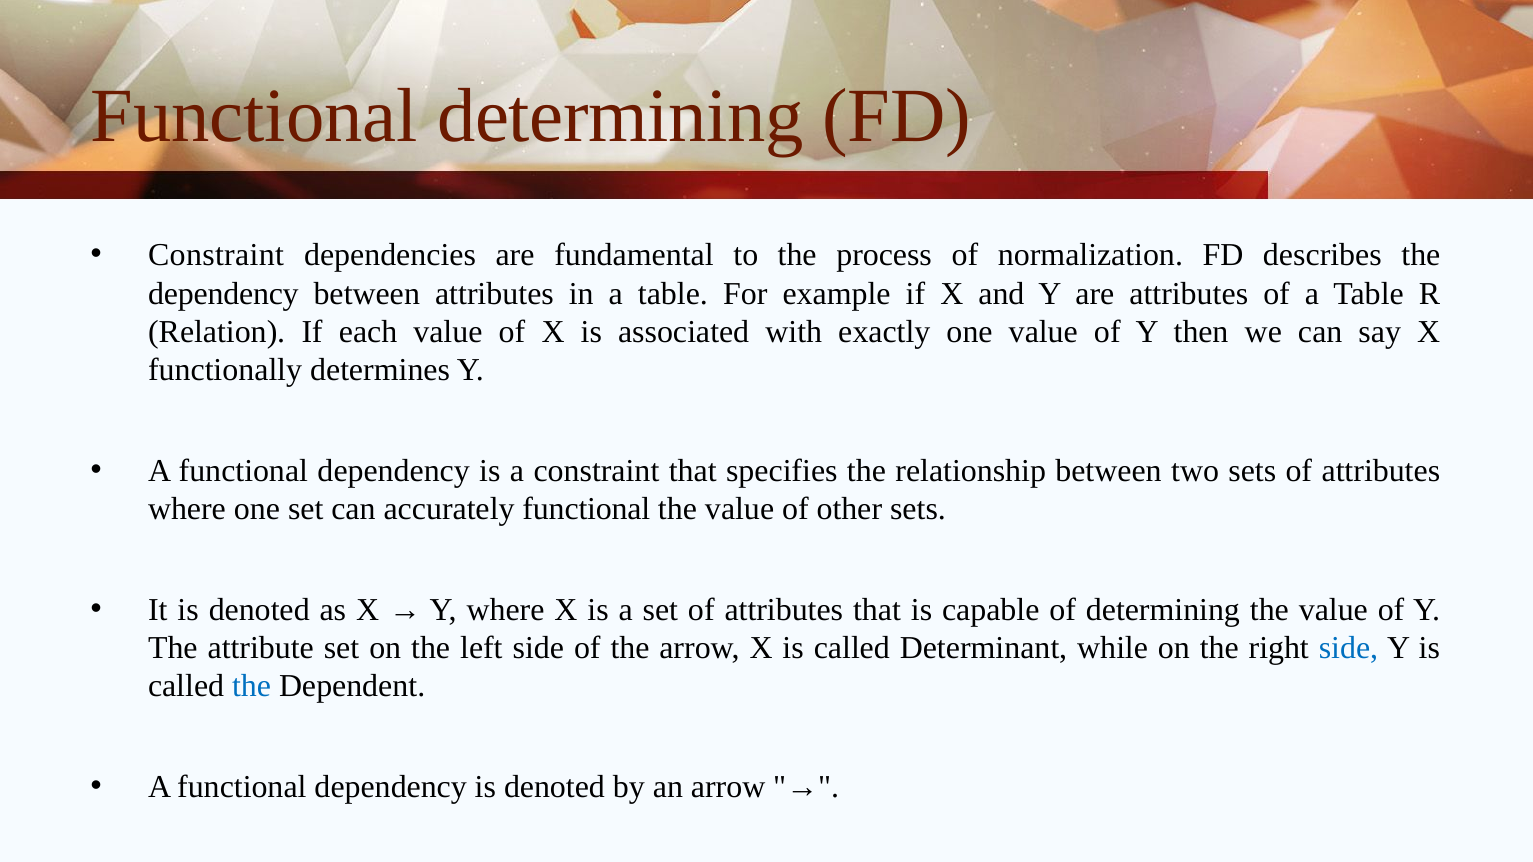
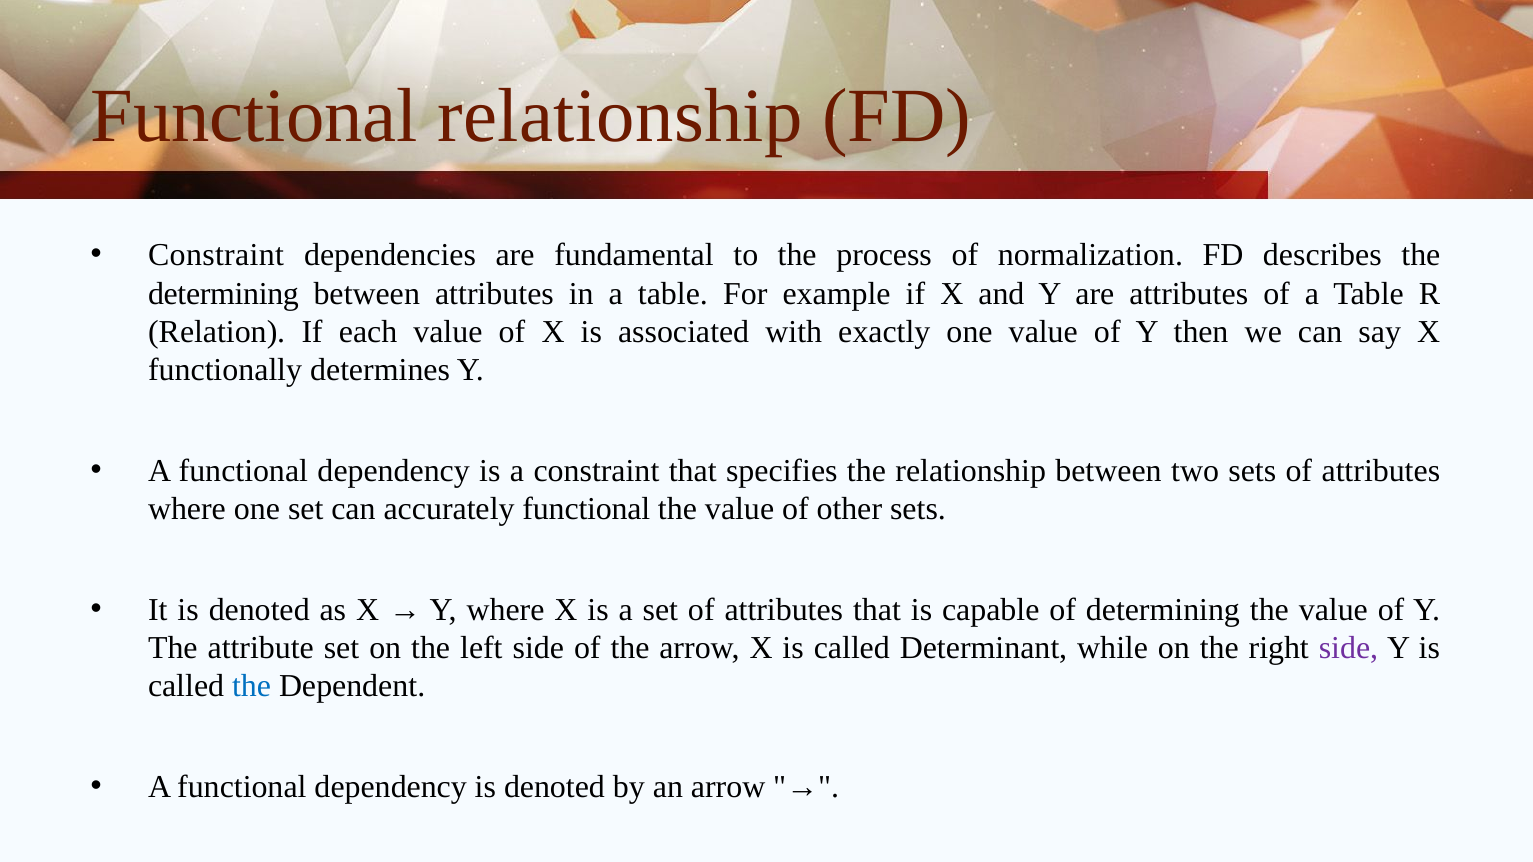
Functional determining: determining -> relationship
dependency at (223, 294): dependency -> determining
side at (1348, 648) colour: blue -> purple
